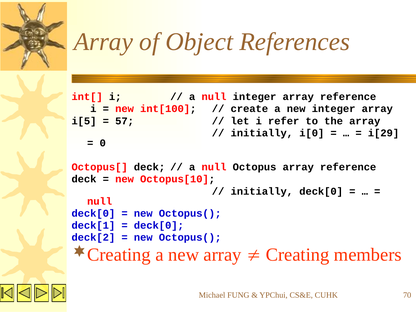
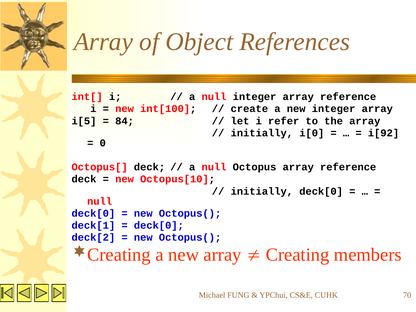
57: 57 -> 84
i[29: i[29 -> i[92
